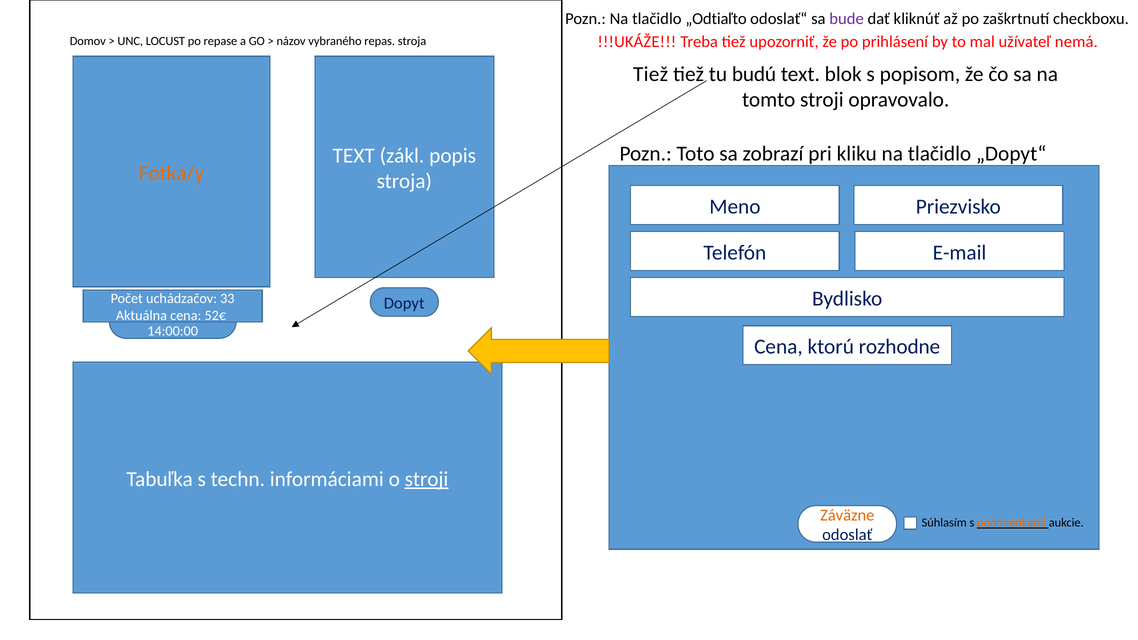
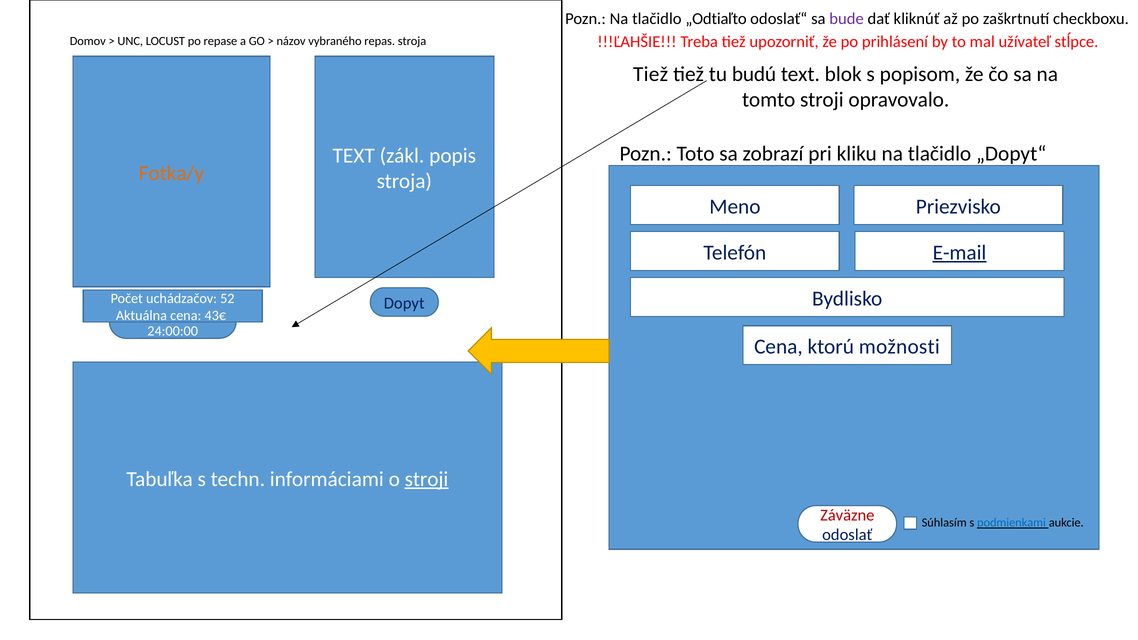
!!!UKÁŽE: !!!UKÁŽE -> !!!ĽAHŠIE
nemá: nemá -> stĺpce
E-mail underline: none -> present
33: 33 -> 52
52€: 52€ -> 43€
14:00:00: 14:00:00 -> 24:00:00
rozhodne: rozhodne -> možnosti
Záväzne colour: orange -> red
podmienkami colour: orange -> blue
